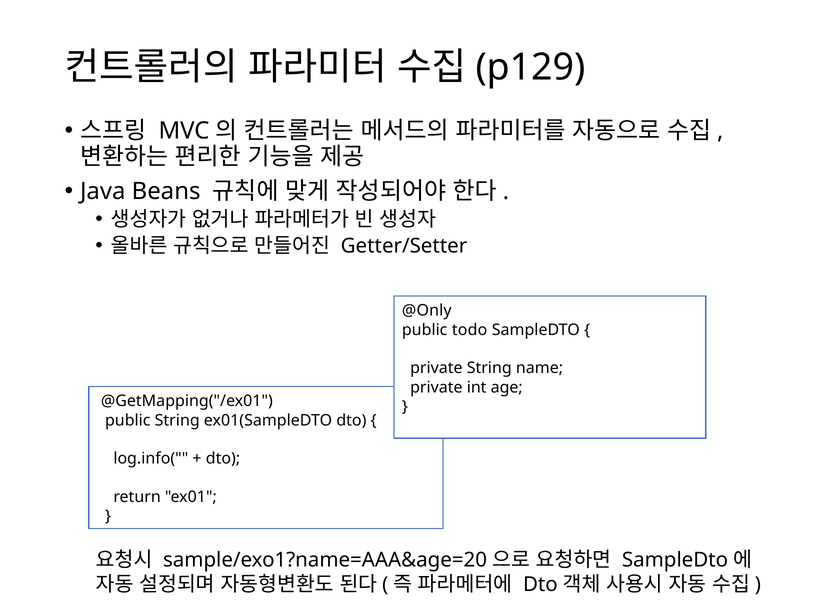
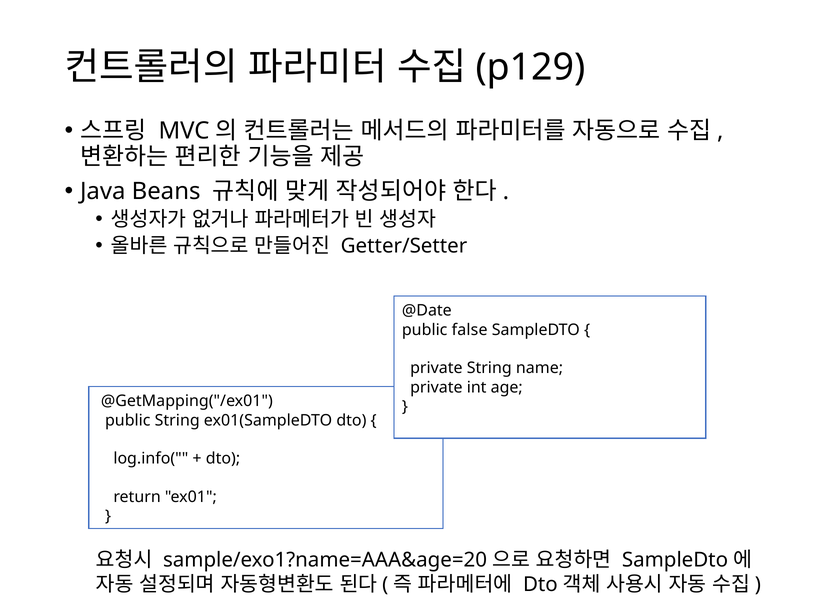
@Only: @Only -> @Date
todo: todo -> false
